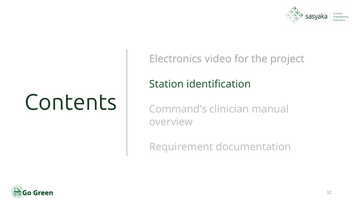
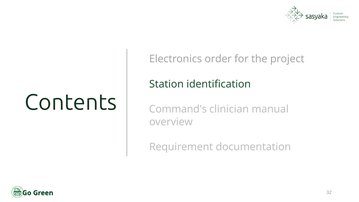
video: video -> order
